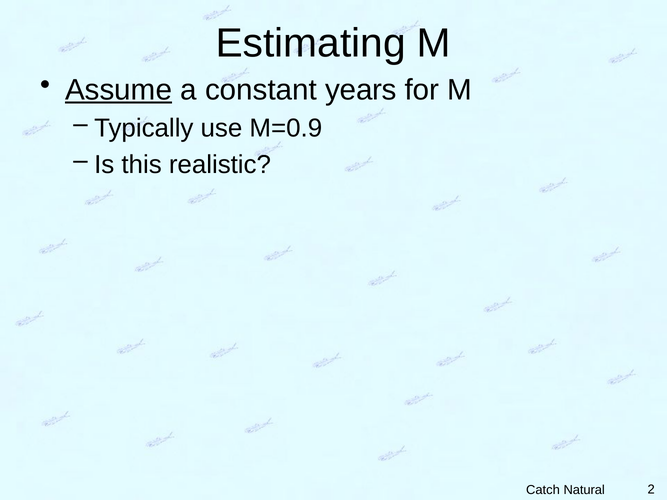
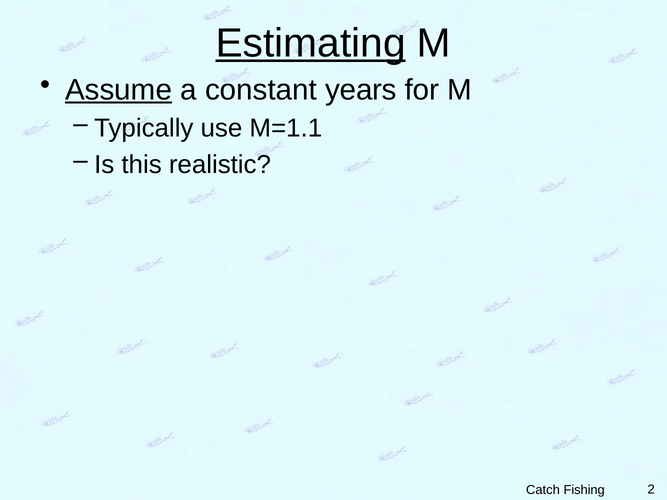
Estimating underline: none -> present
M=0.9: M=0.9 -> M=1.1
Natural: Natural -> Fishing
